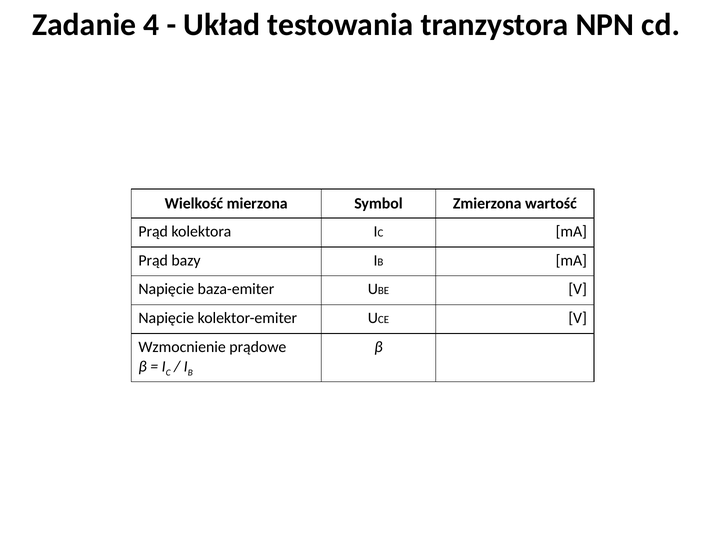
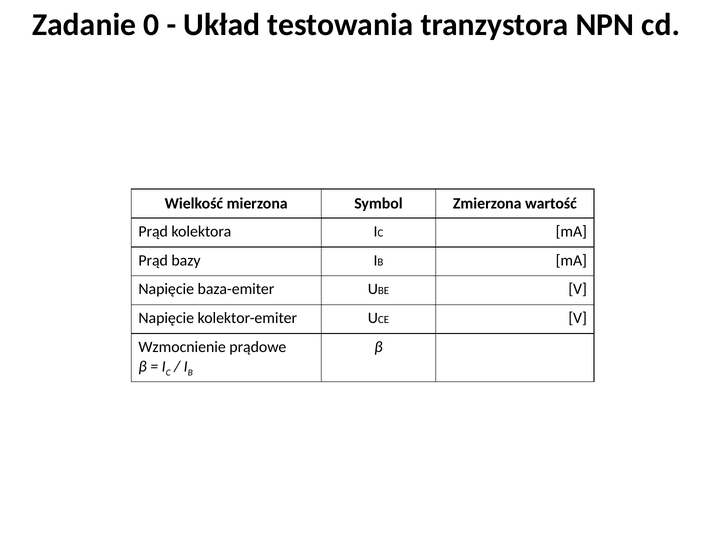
4: 4 -> 0
